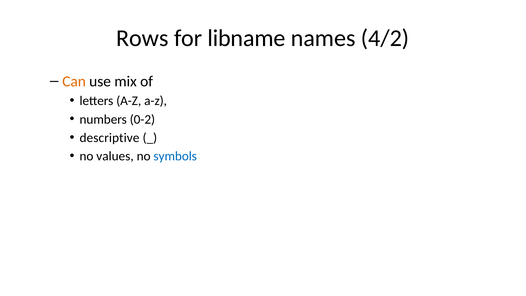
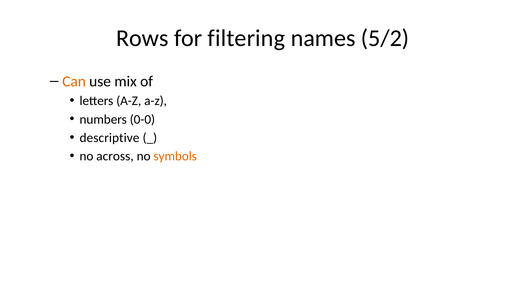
libname: libname -> filtering
4/2: 4/2 -> 5/2
0-2: 0-2 -> 0-0
values: values -> across
symbols colour: blue -> orange
